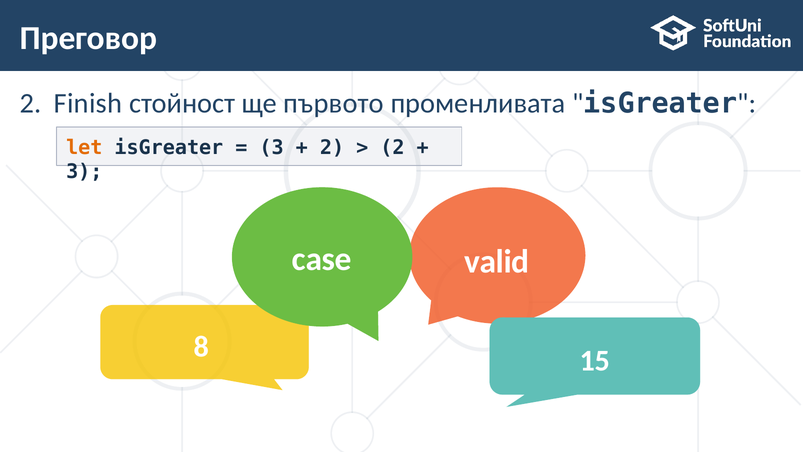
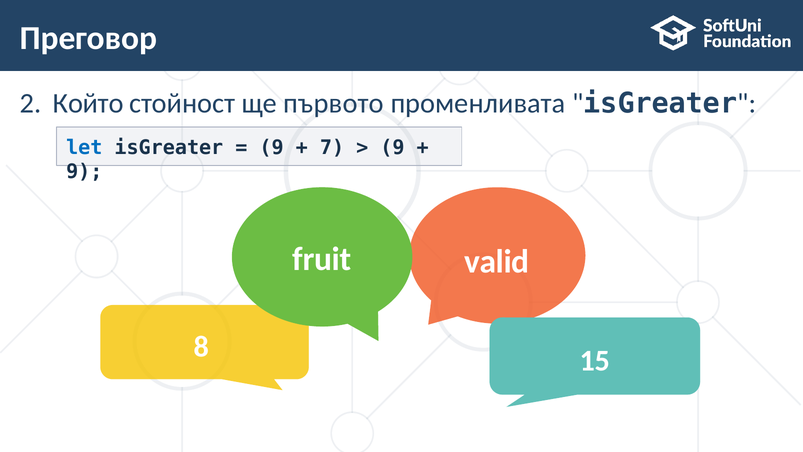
Finish: Finish -> Който
let colour: orange -> blue
3 at (272, 147): 3 -> 9
2 at (332, 147): 2 -> 7
2 at (392, 147): 2 -> 9
3 at (84, 172): 3 -> 9
case: case -> fruit
